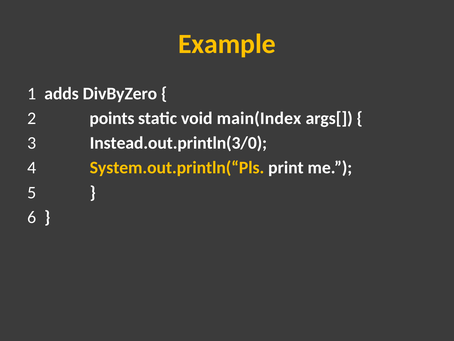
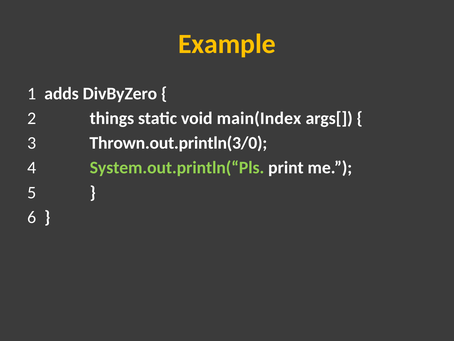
points: points -> things
Instead.out.println(3/0: Instead.out.println(3/0 -> Thrown.out.println(3/0
System.out.println(“Pls colour: yellow -> light green
